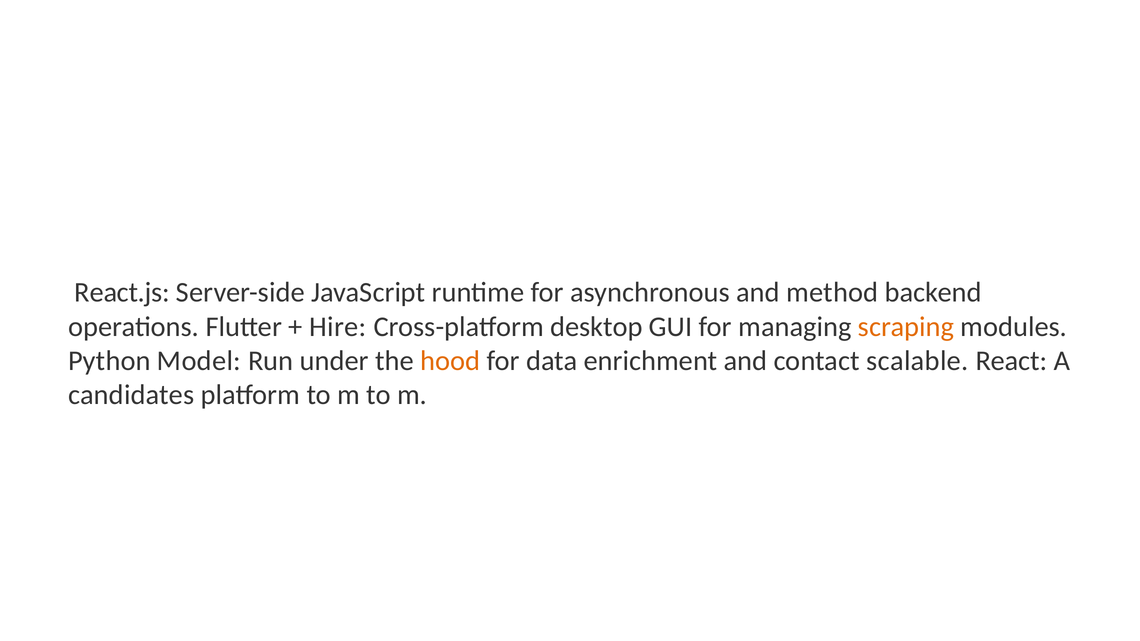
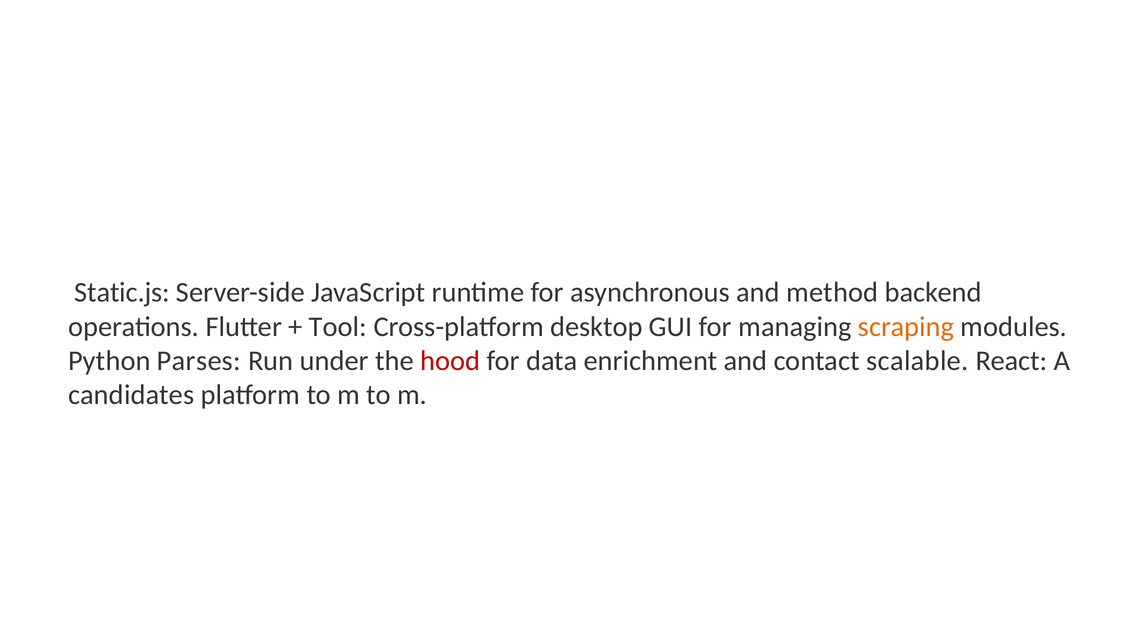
React.js: React.js -> Static.js
Hire: Hire -> Tool
Model: Model -> Parses
hood colour: orange -> red
